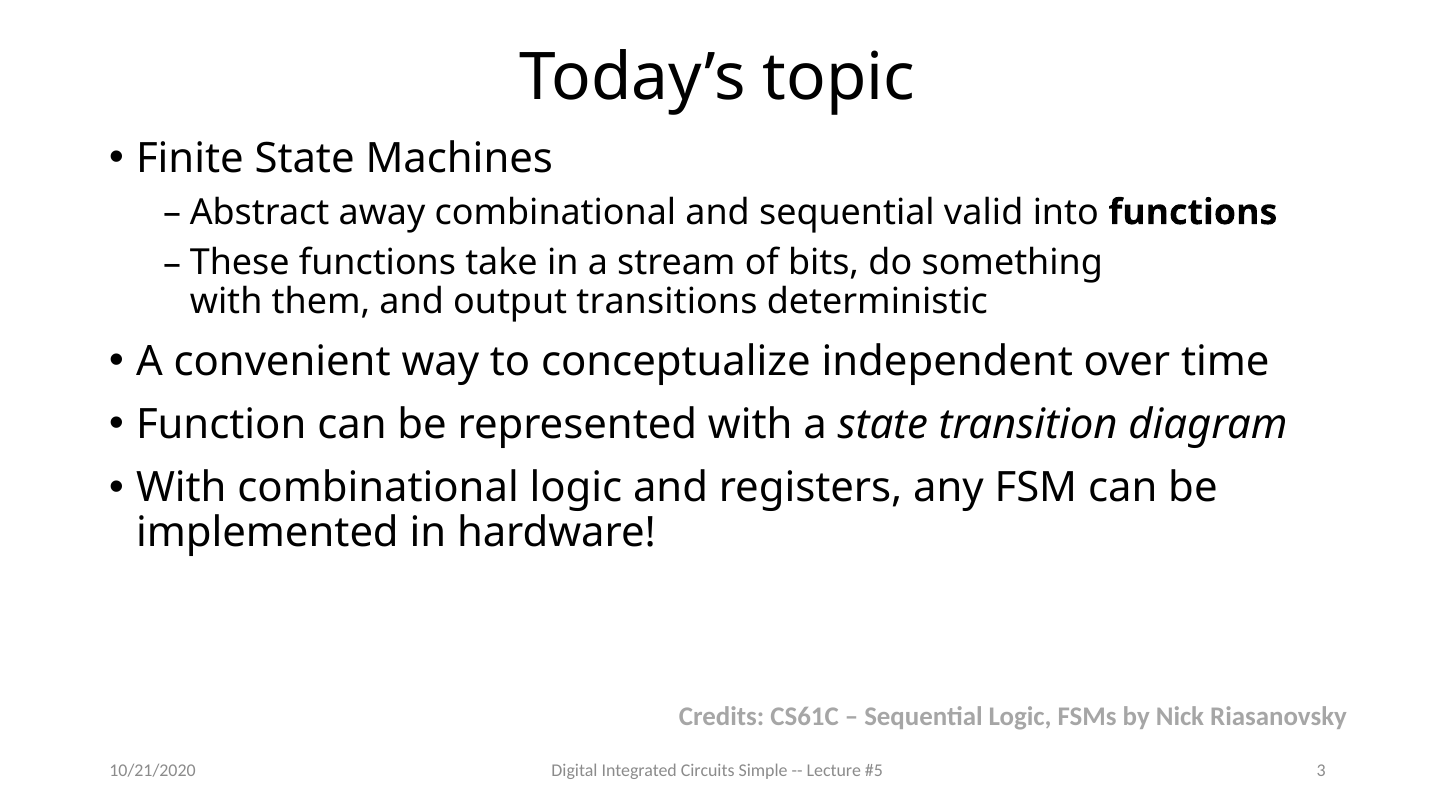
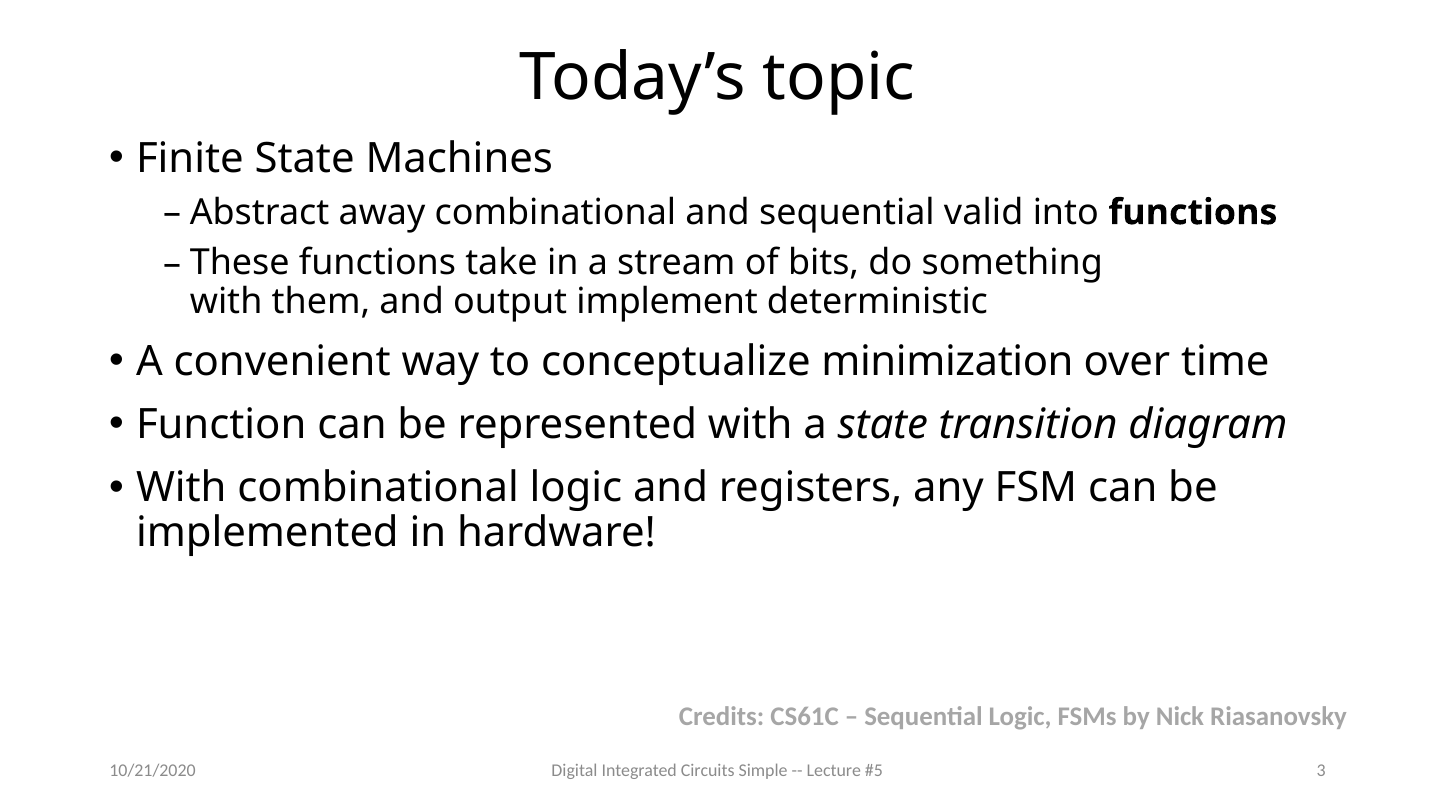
transitions: transitions -> implement
independent: independent -> minimization
